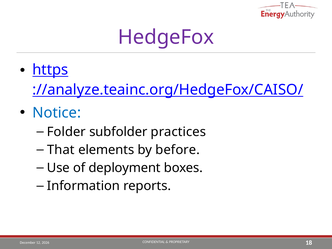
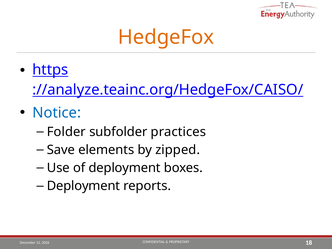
HedgeFox colour: purple -> orange
That: That -> Save
before: before -> zipped
Information at (83, 186): Information -> Deployment
